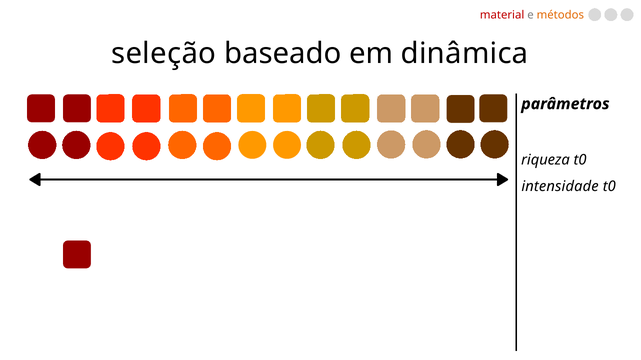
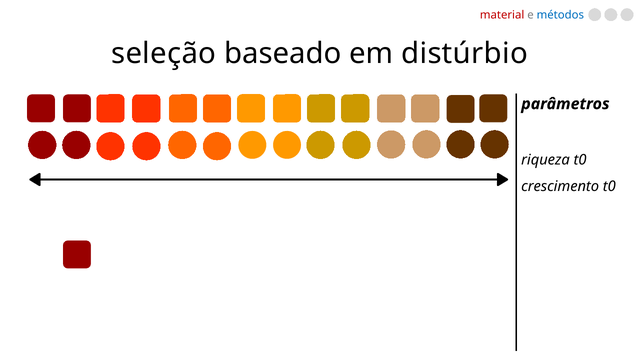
métodos colour: orange -> blue
dinâmica: dinâmica -> distúrbio
intensidade: intensidade -> crescimento
